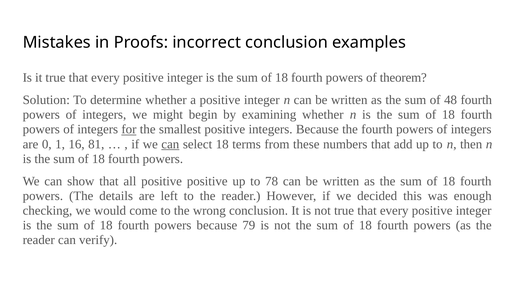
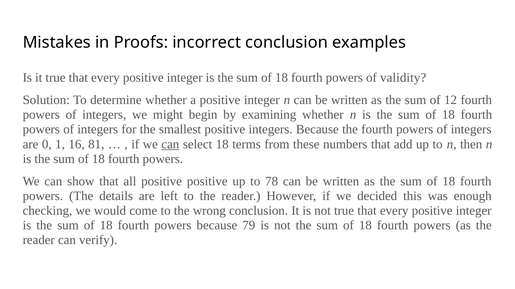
theorem: theorem -> validity
48: 48 -> 12
for underline: present -> none
